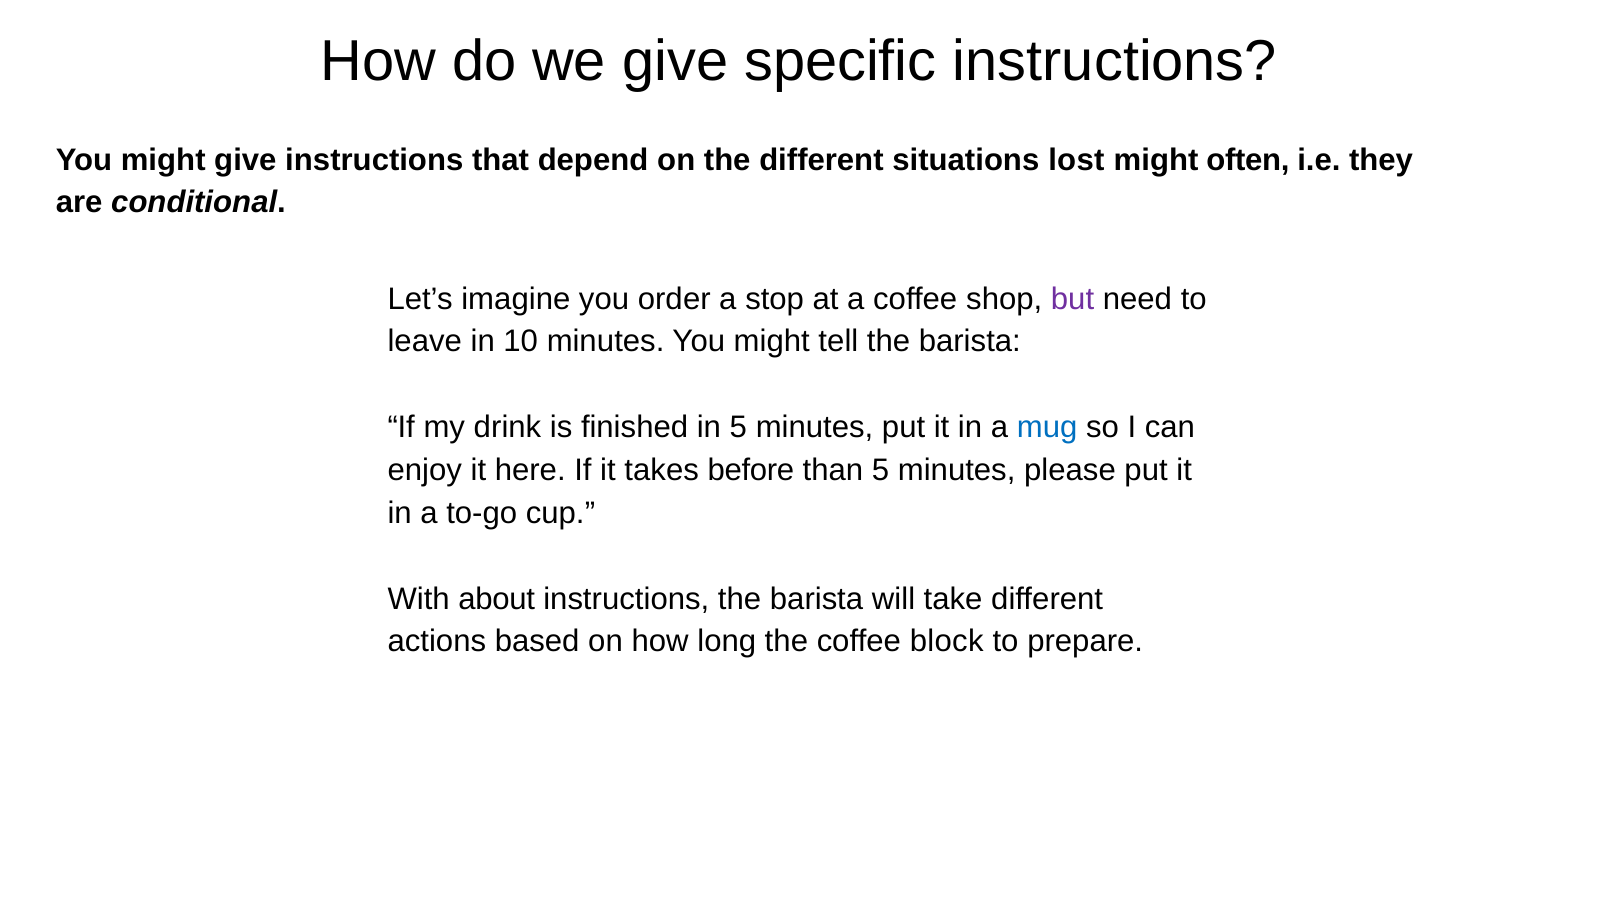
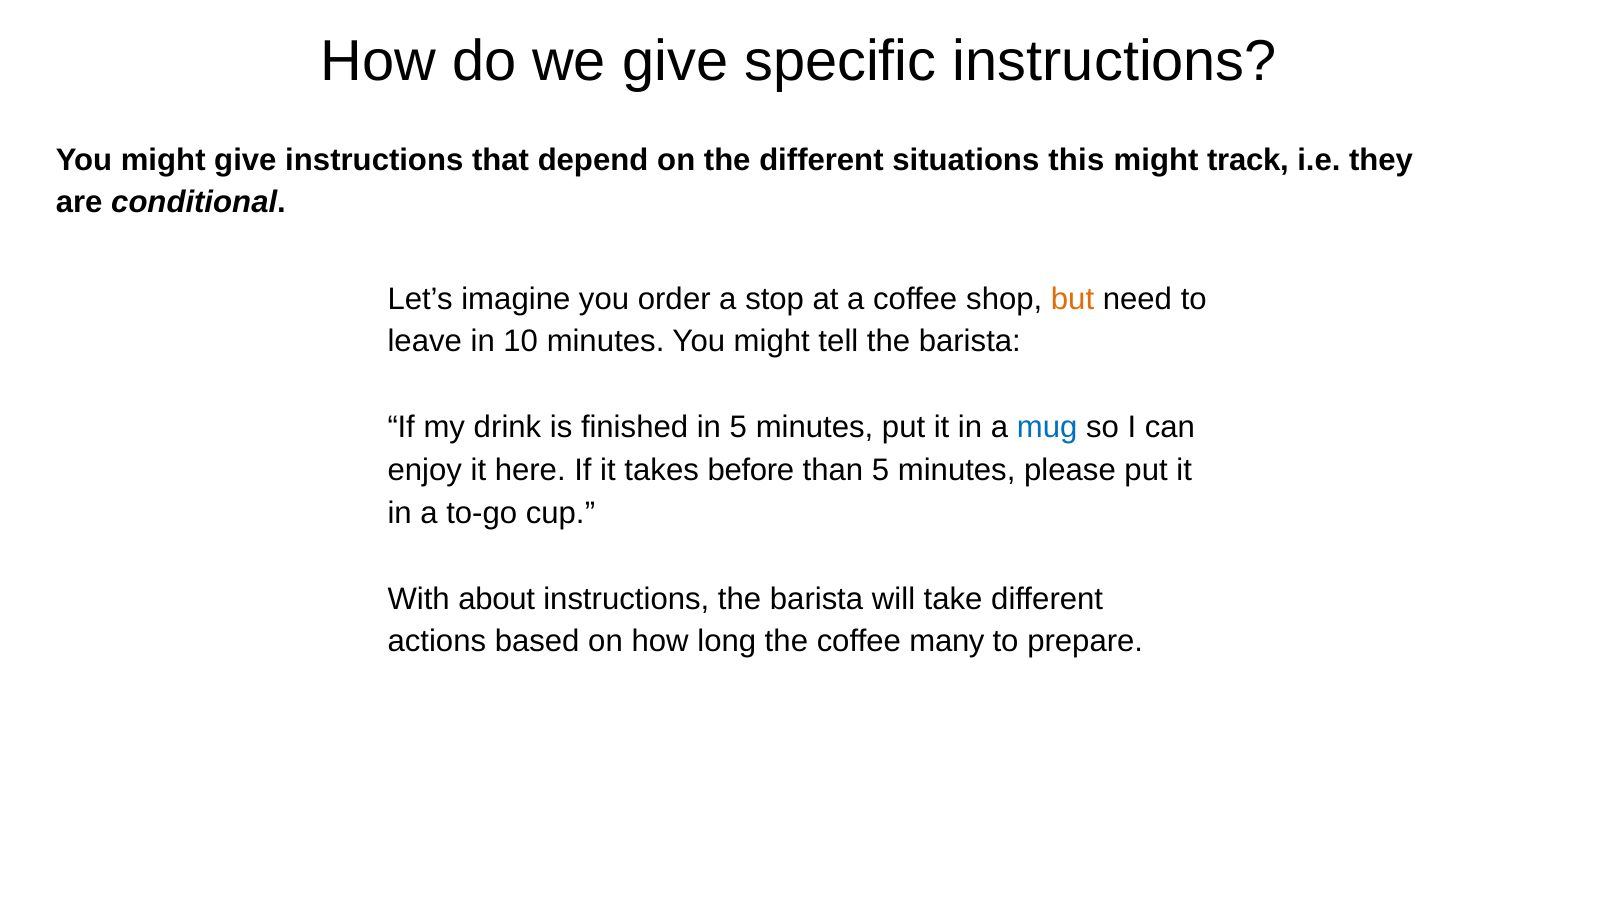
lost: lost -> this
often: often -> track
but colour: purple -> orange
block: block -> many
